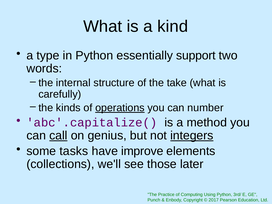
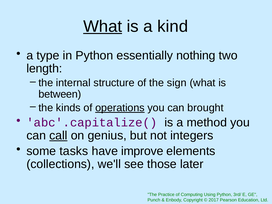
What at (103, 26) underline: none -> present
support: support -> nothing
words: words -> length
take: take -> sign
carefully: carefully -> between
number: number -> brought
integers underline: present -> none
